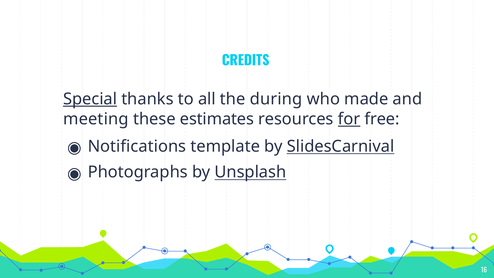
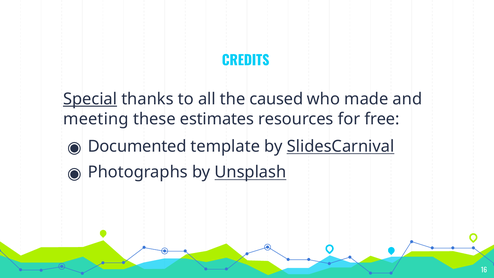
during: during -> caused
for underline: present -> none
Notifications: Notifications -> Documented
